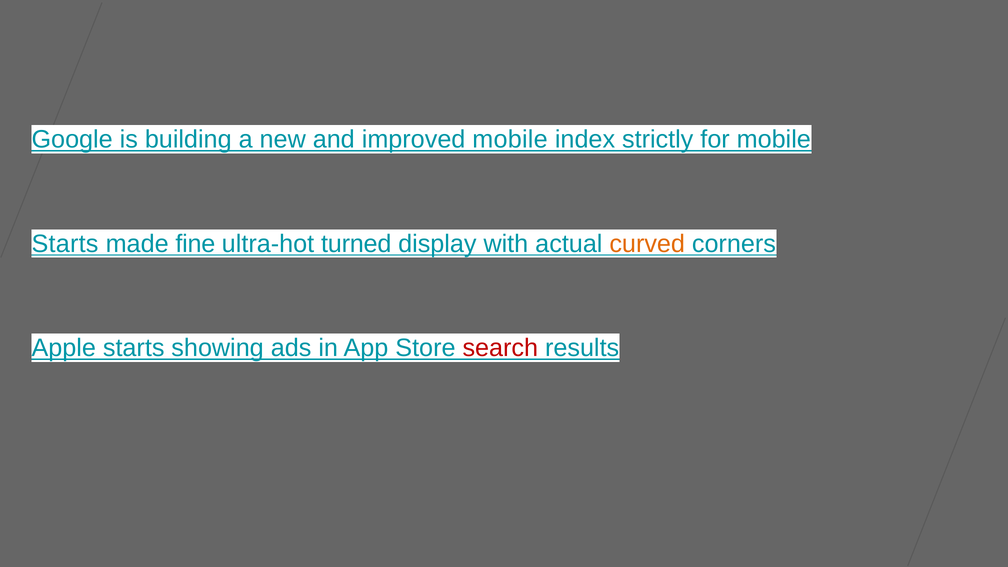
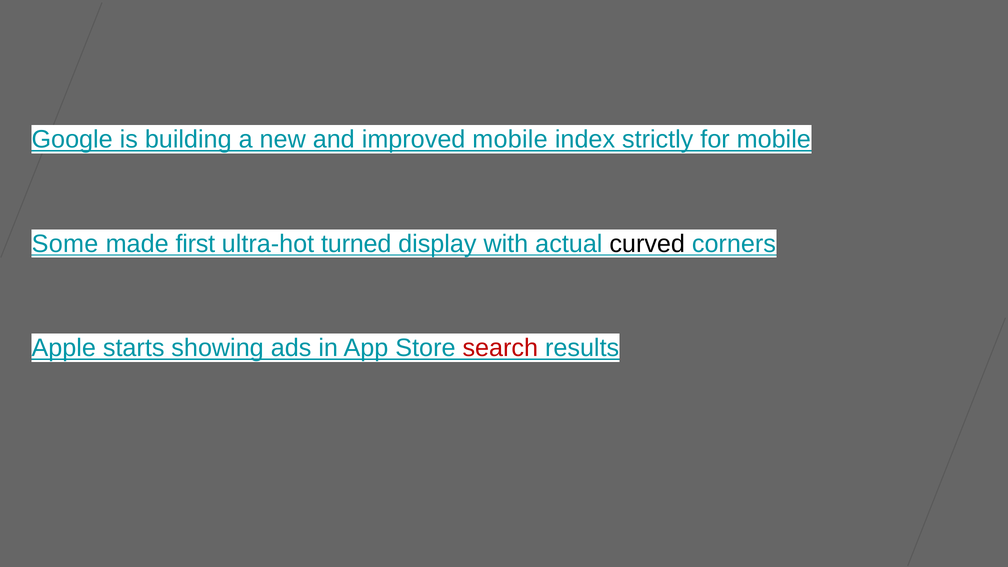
Starts at (65, 244): Starts -> Some
fine: fine -> first
curved colour: orange -> black
